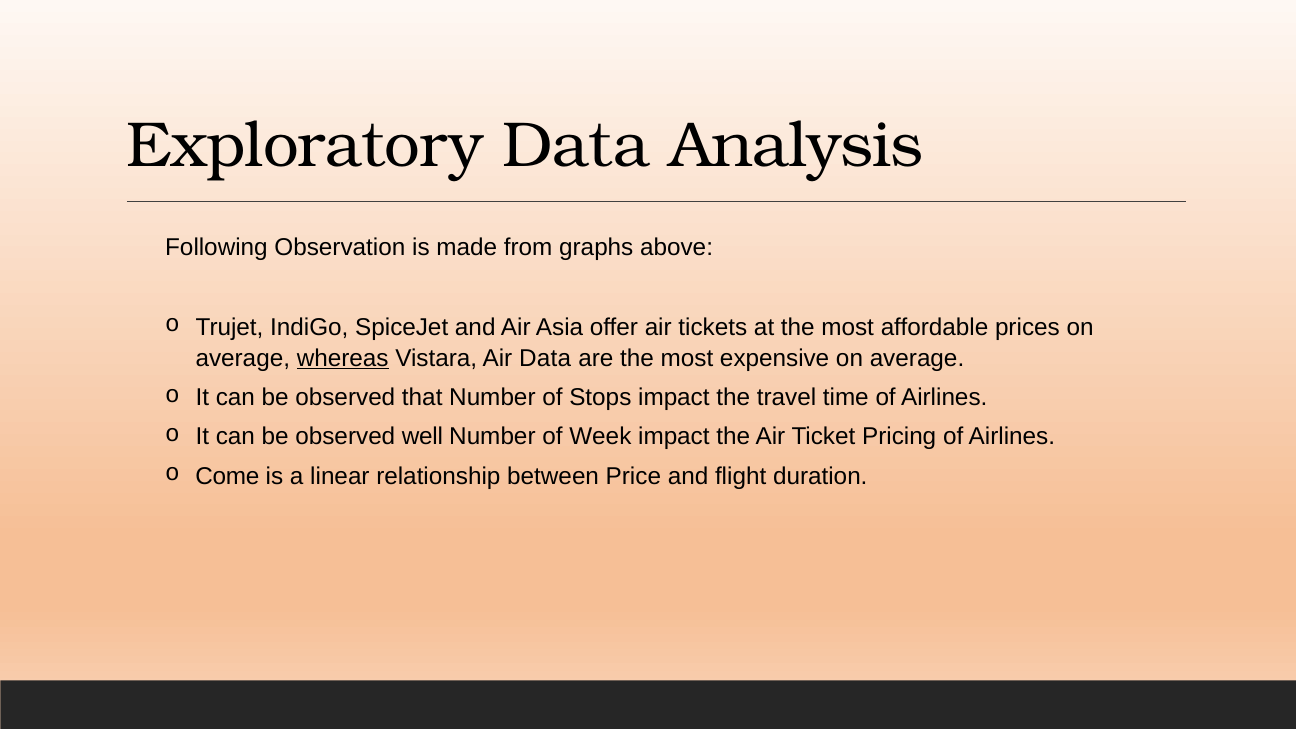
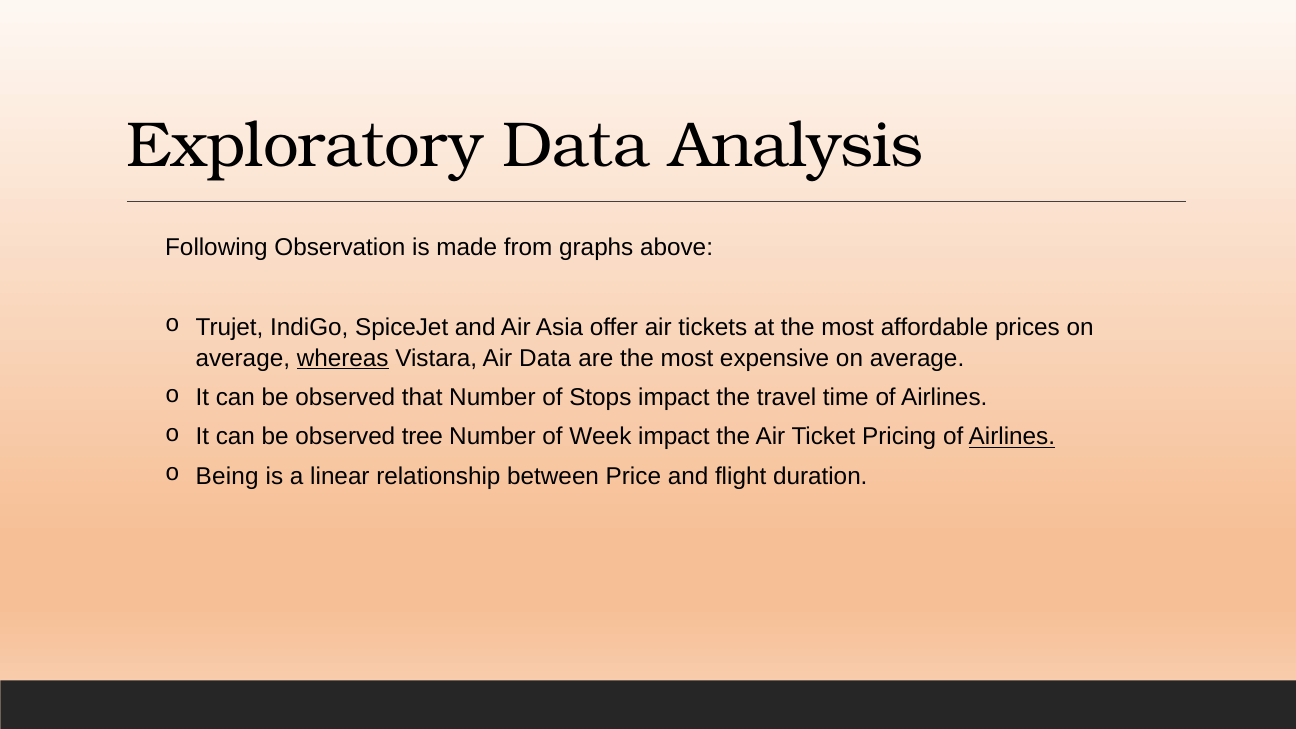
well: well -> tree
Airlines at (1012, 437) underline: none -> present
Come: Come -> Being
